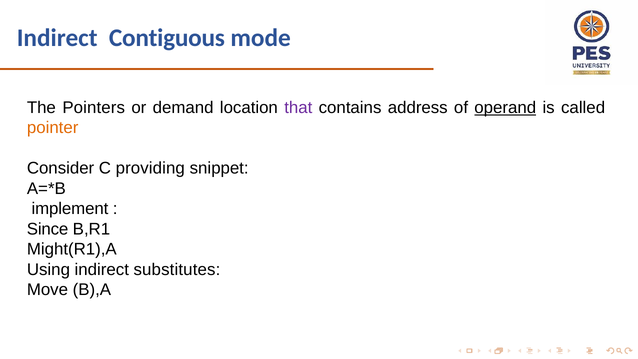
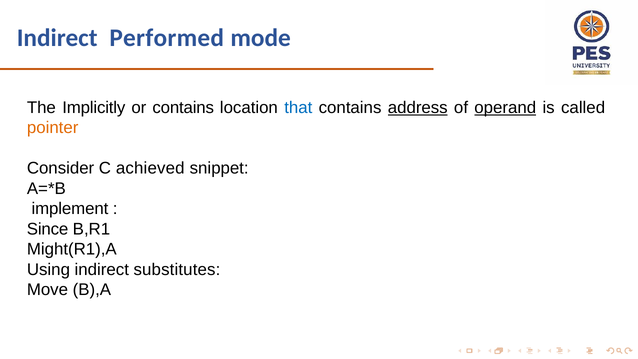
Contiguous: Contiguous -> Performed
Pointers: Pointers -> Implicitly
or demand: demand -> contains
that colour: purple -> blue
address underline: none -> present
providing: providing -> achieved
